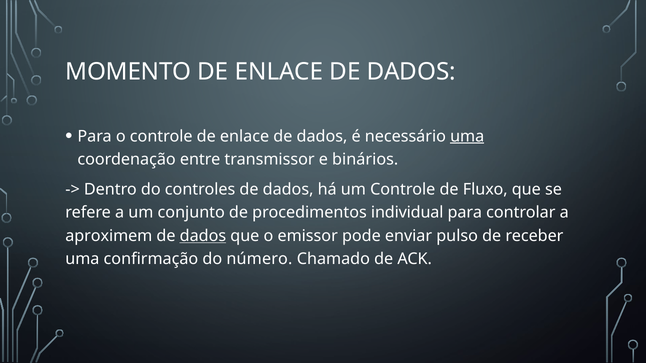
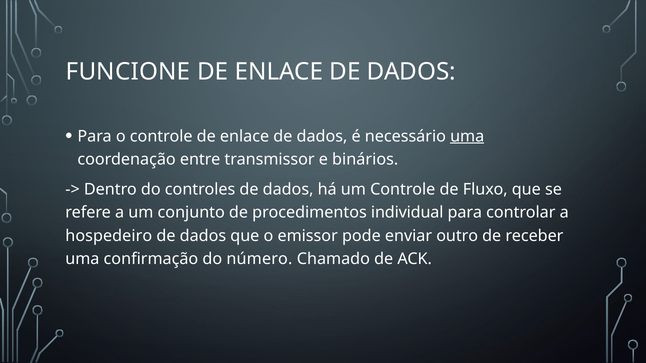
MOMENTO: MOMENTO -> FUNCIONE
aproximem: aproximem -> hospedeiro
dados at (203, 236) underline: present -> none
pulso: pulso -> outro
